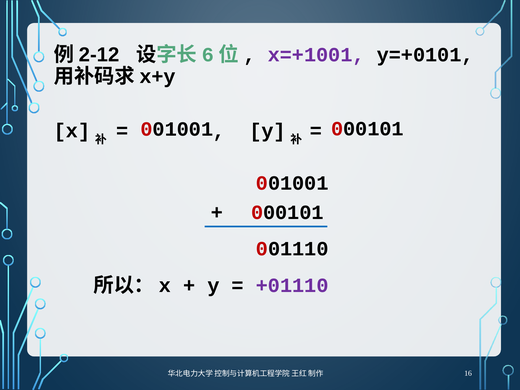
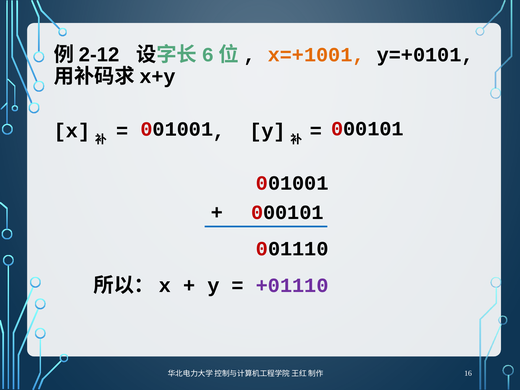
x=+1001 colour: purple -> orange
